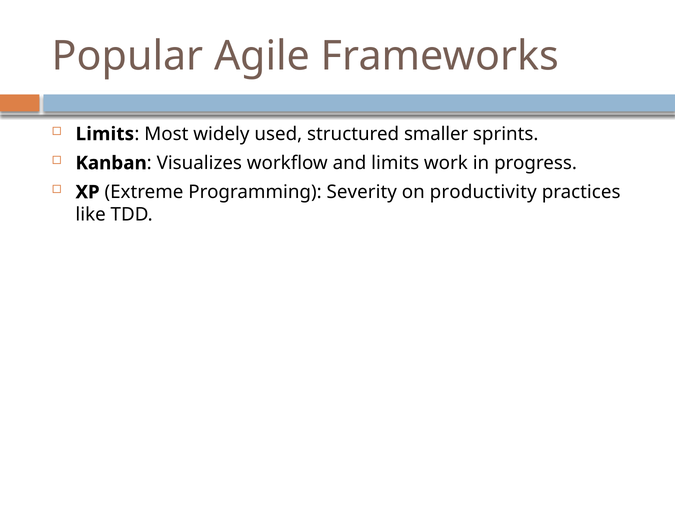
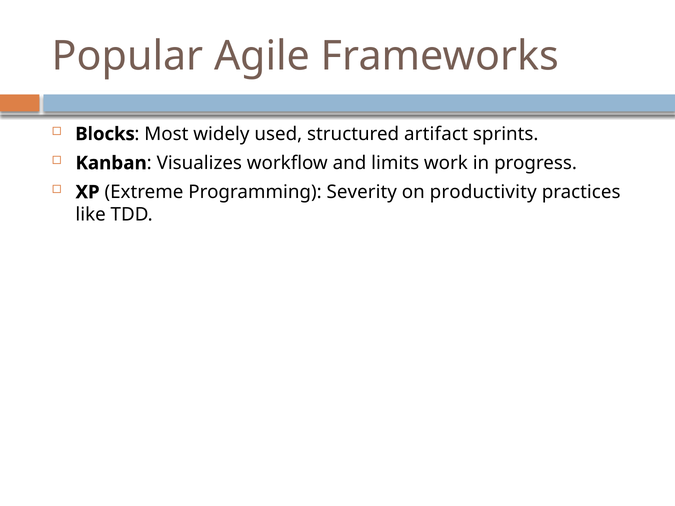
Limits at (105, 134): Limits -> Blocks
smaller: smaller -> artifact
